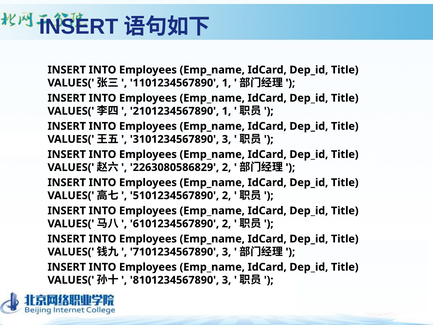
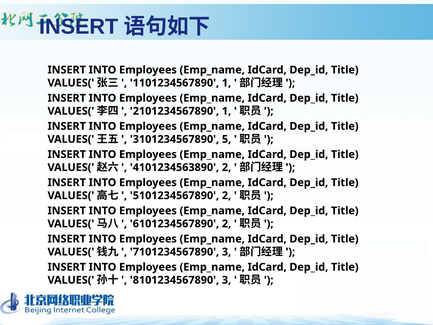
3101234567890 3: 3 -> 5
2263080586829: 2263080586829 -> 4101234563890
